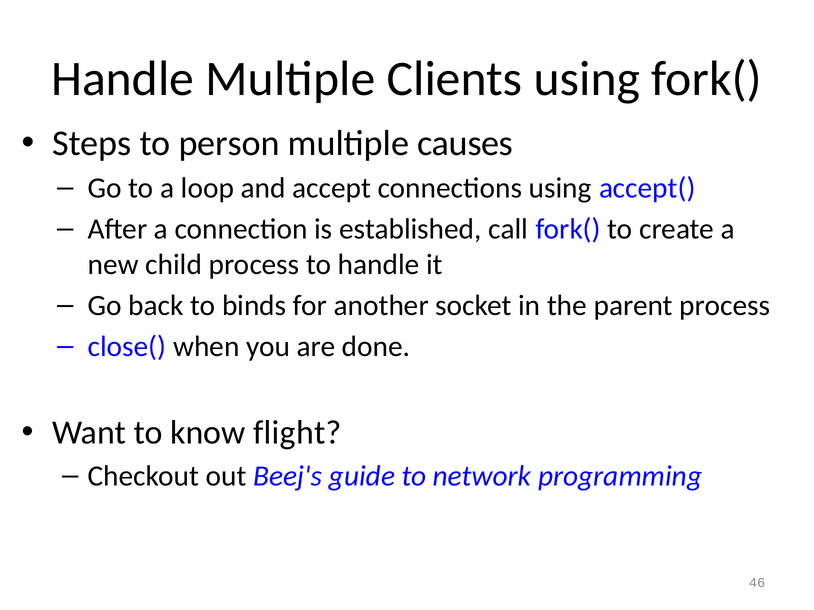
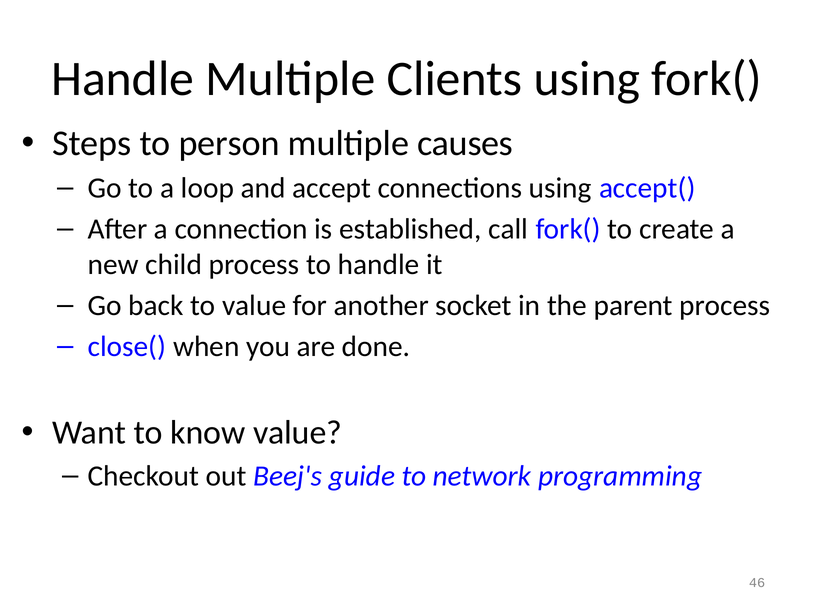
to binds: binds -> value
know flight: flight -> value
